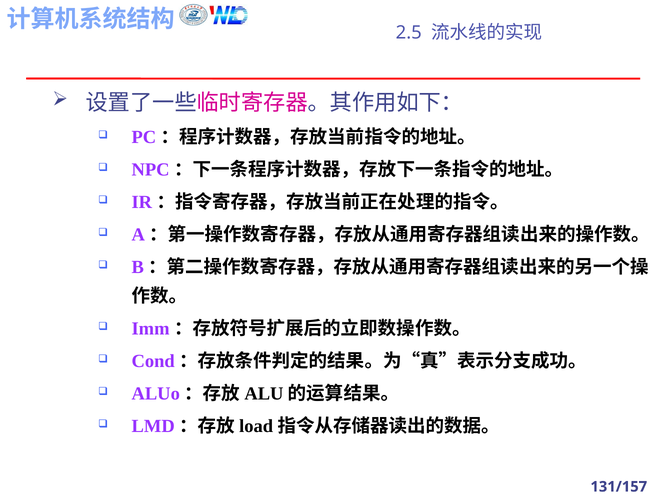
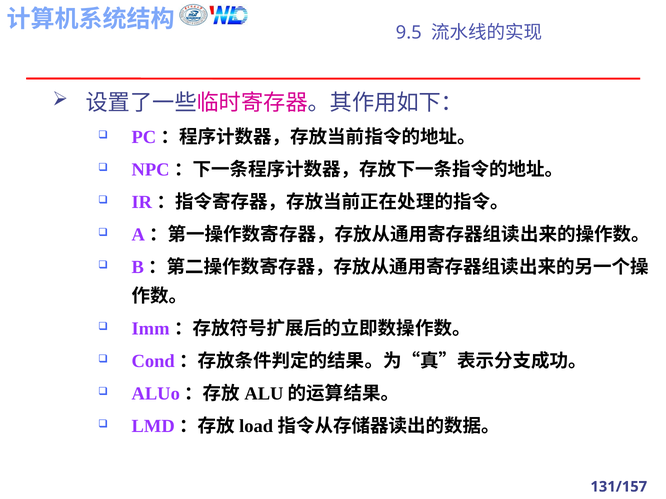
2.5: 2.5 -> 9.5
